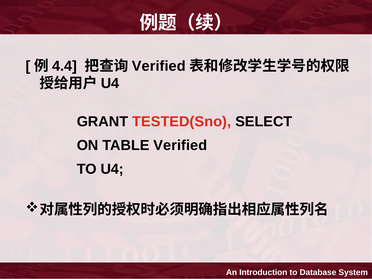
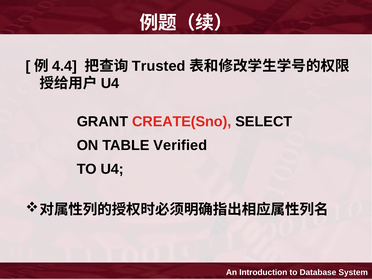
Verified at (159, 66): Verified -> Trusted
TESTED(Sno: TESTED(Sno -> CREATE(Sno
